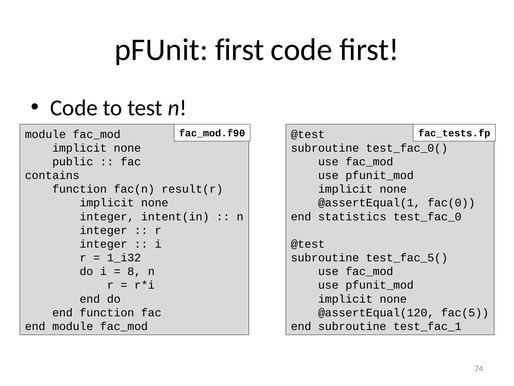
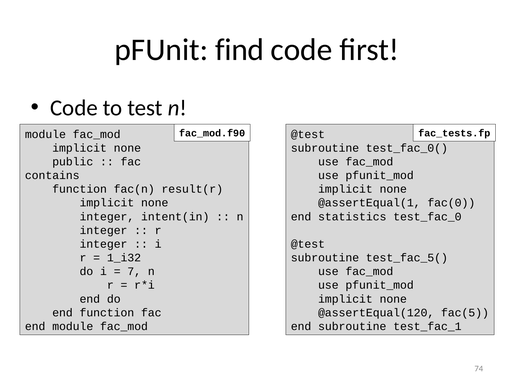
pFUnit first: first -> find
8: 8 -> 7
